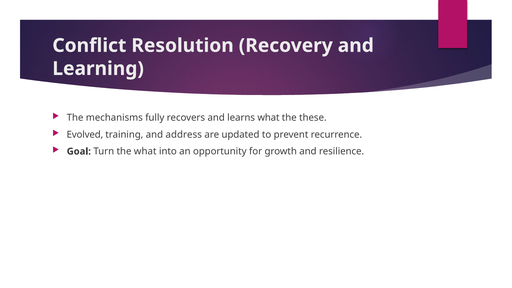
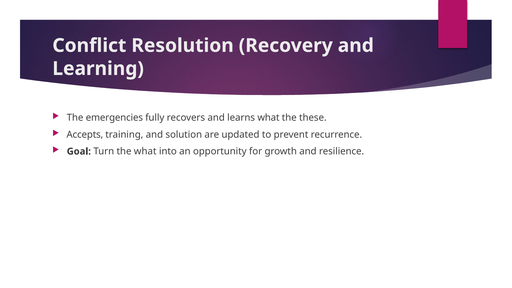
mechanisms: mechanisms -> emergencies
Evolved: Evolved -> Accepts
address: address -> solution
